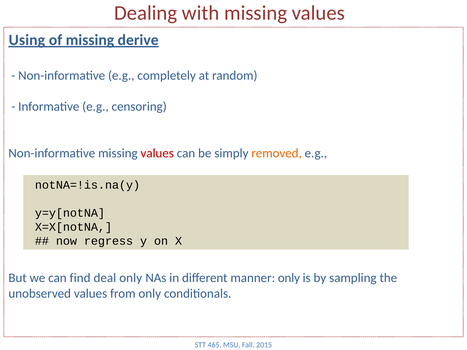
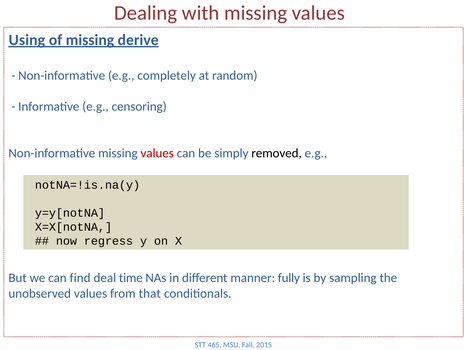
removed colour: orange -> black
deal only: only -> time
manner only: only -> fully
from only: only -> that
